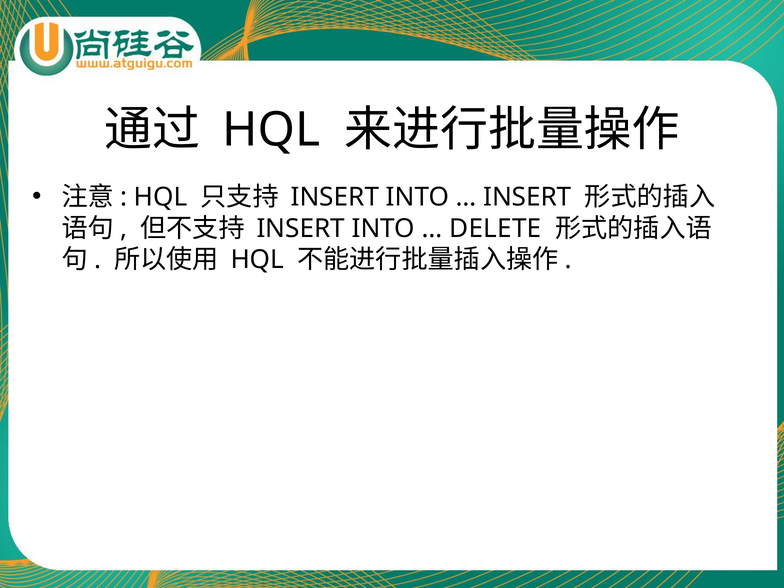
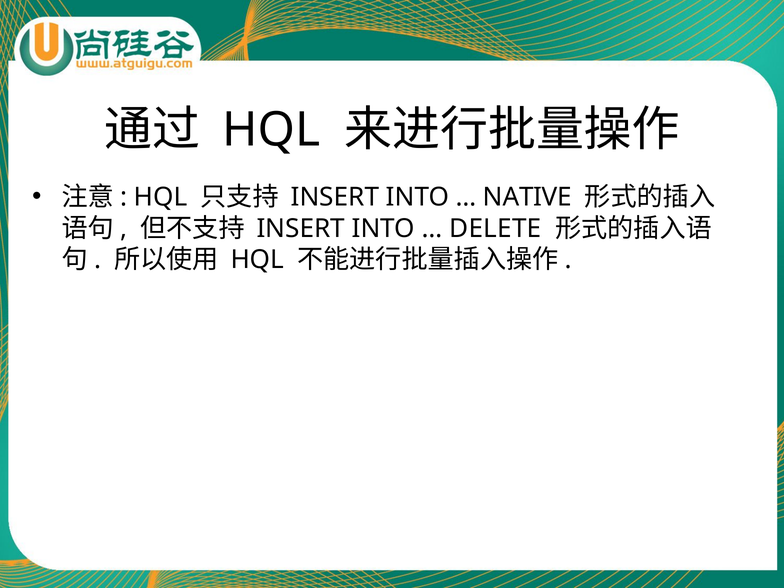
INSERT at (527, 197): INSERT -> NATIVE
